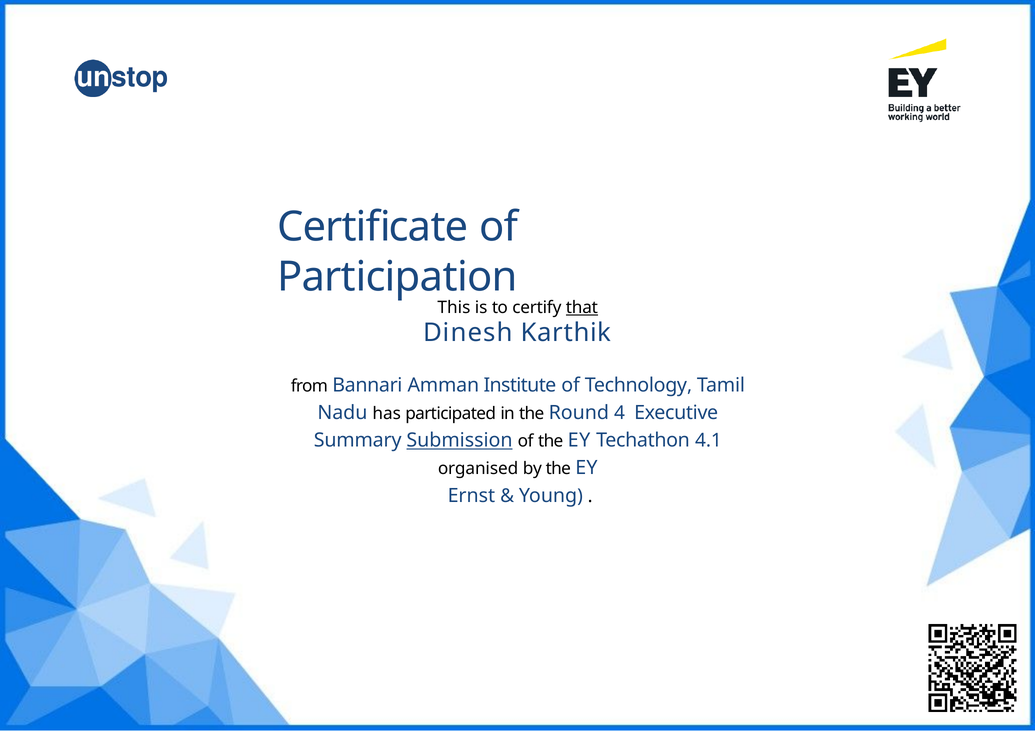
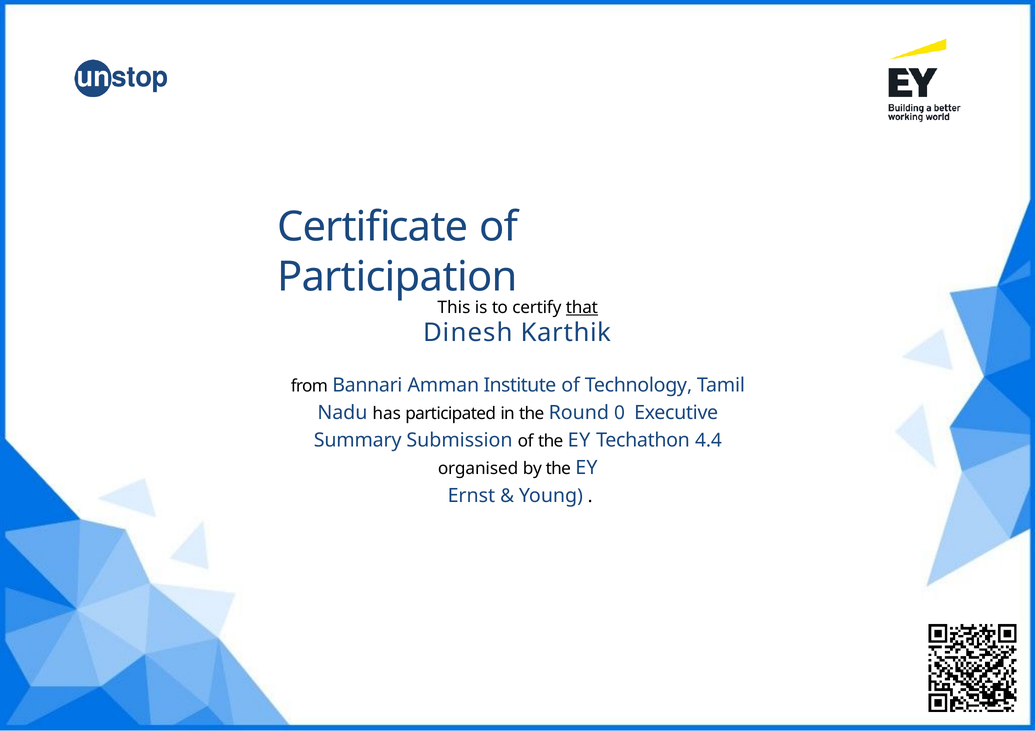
4: 4 -> 0
Submission underline: present -> none
4.1: 4.1 -> 4.4
